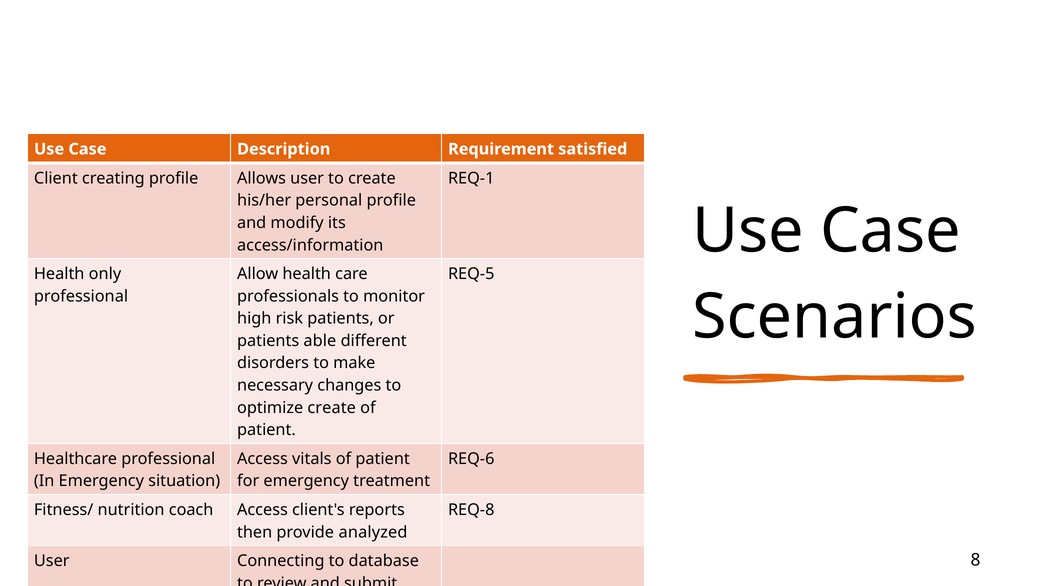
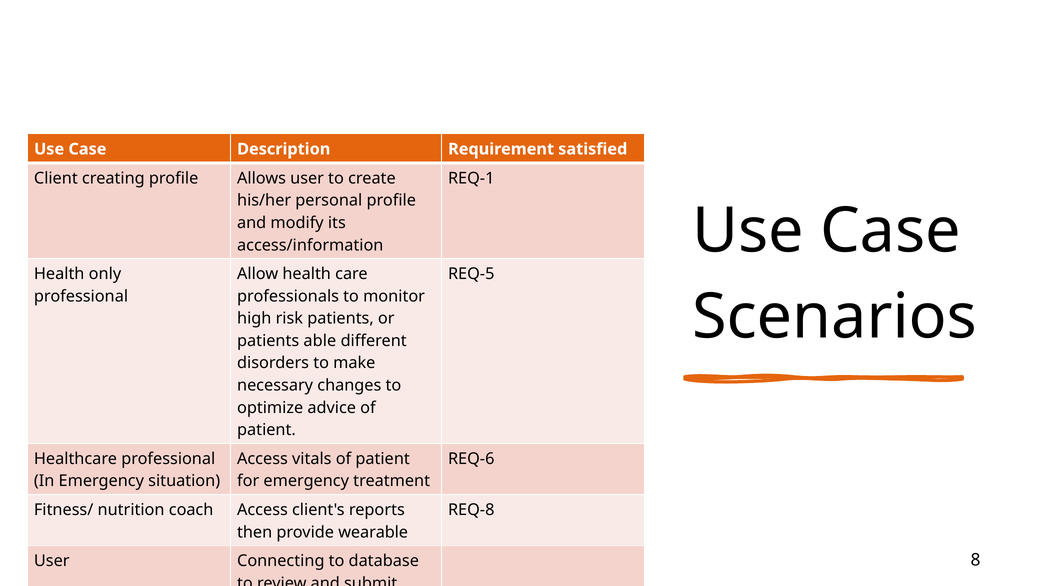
optimize create: create -> advice
analyzed: analyzed -> wearable
